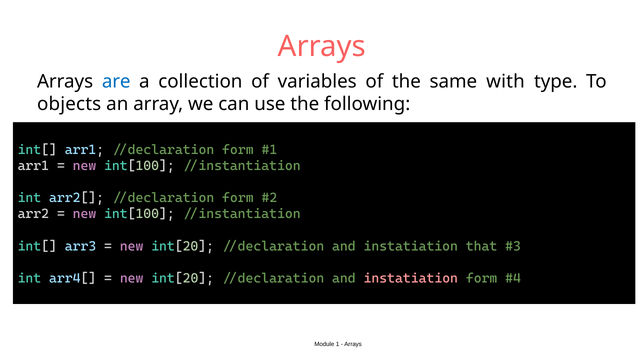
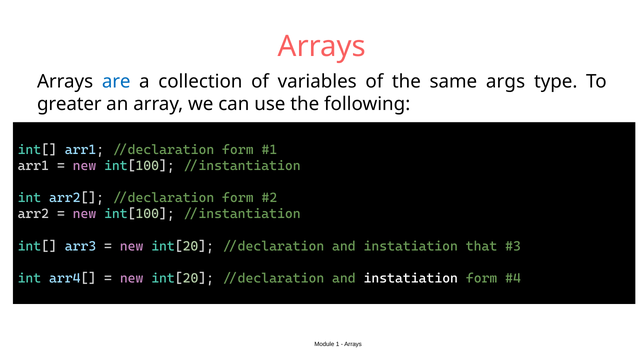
with: with -> args
objects: objects -> greater
instatiation at (411, 279) colour: pink -> white
